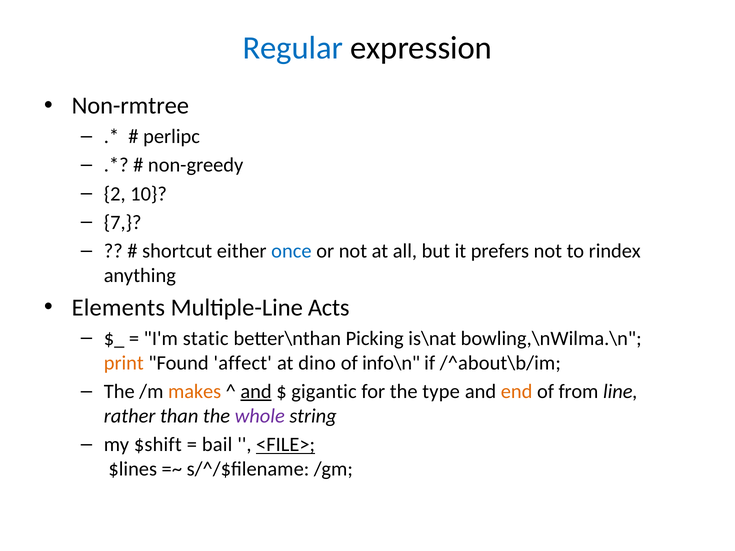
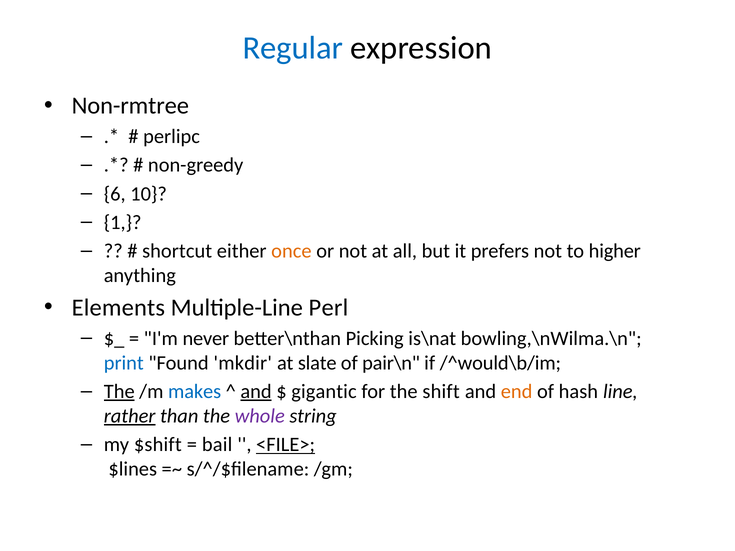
2: 2 -> 6
7: 7 -> 1
once colour: blue -> orange
rindex: rindex -> higher
Acts: Acts -> Perl
static: static -> never
print colour: orange -> blue
affect: affect -> mkdir
dino: dino -> slate
info\n: info\n -> pair\n
/^about\b/im: /^about\b/im -> /^would\b/im
The at (119, 392) underline: none -> present
makes colour: orange -> blue
type: type -> shift
from: from -> hash
rather underline: none -> present
